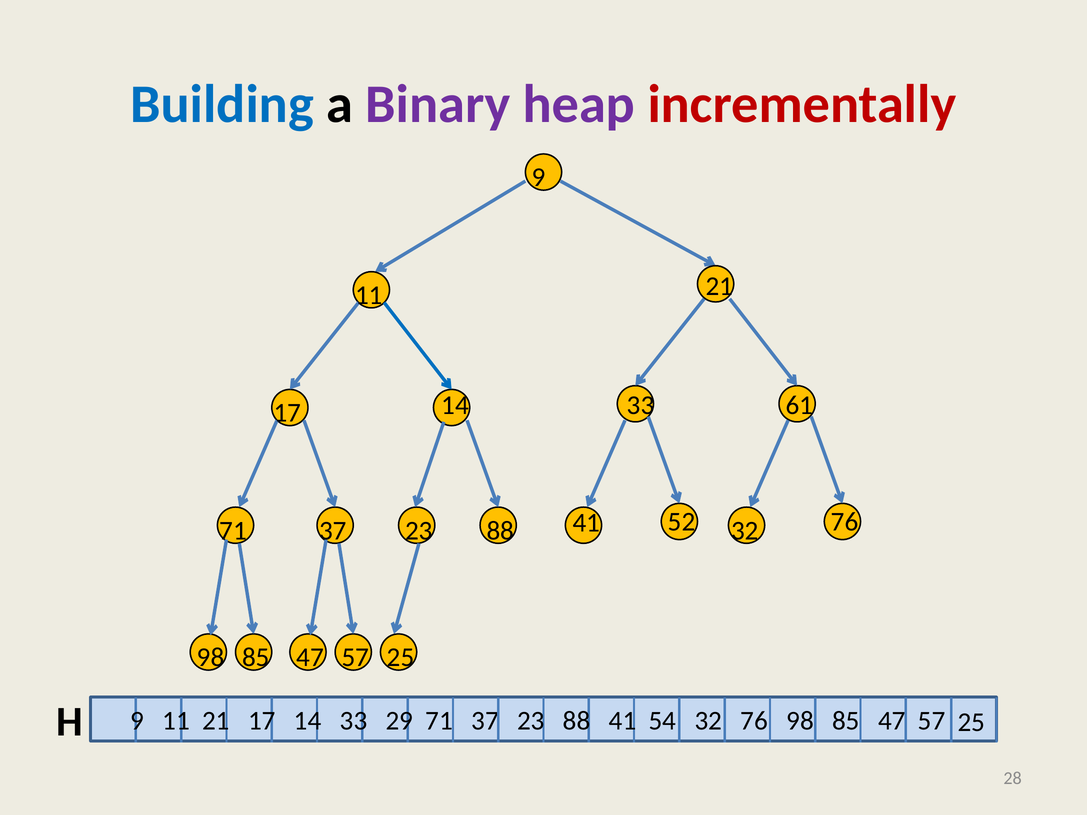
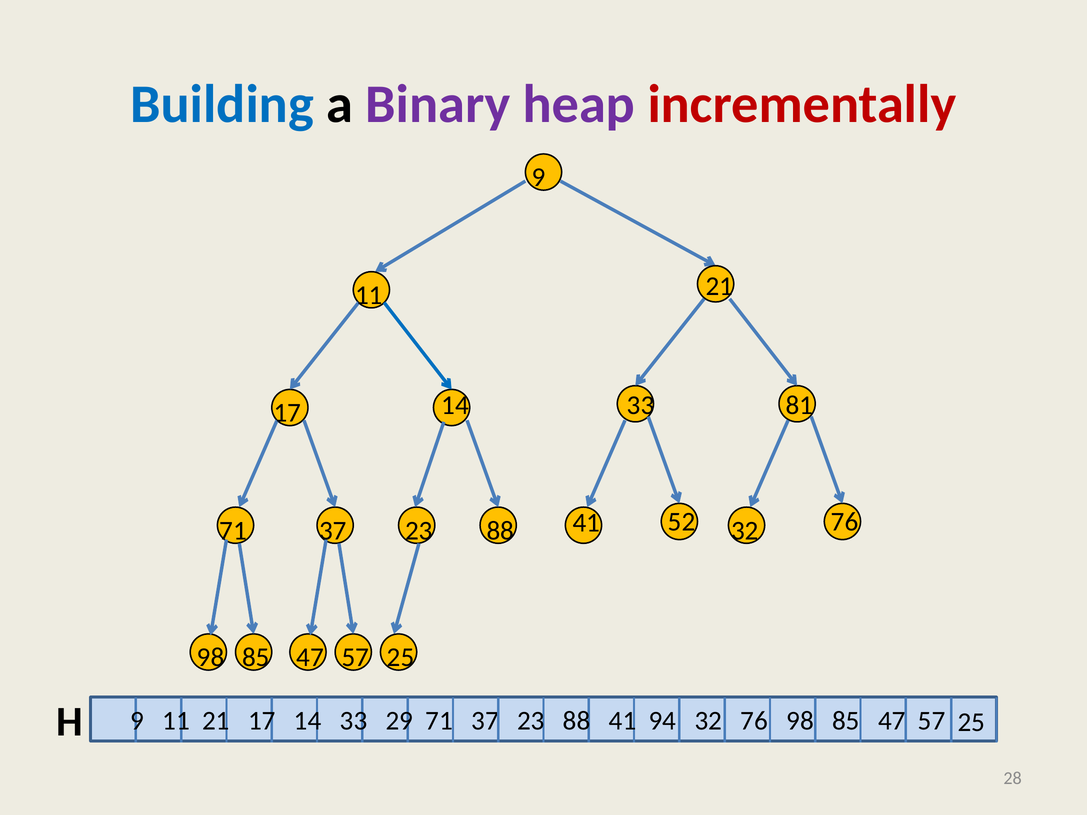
61: 61 -> 81
54: 54 -> 94
